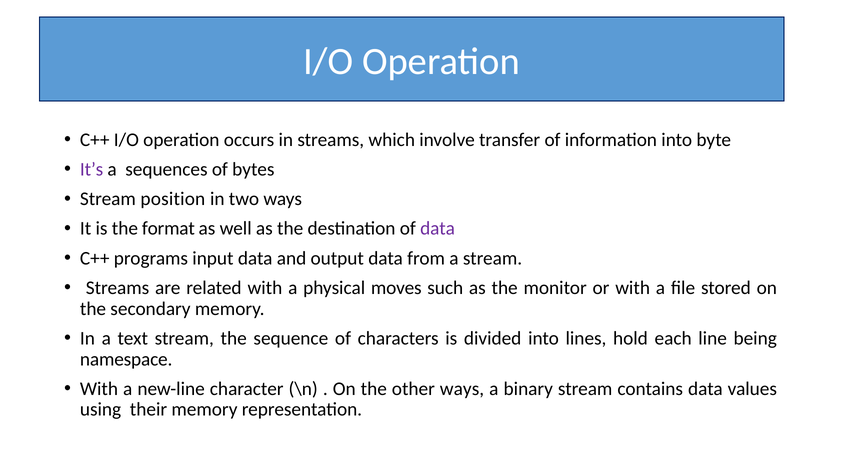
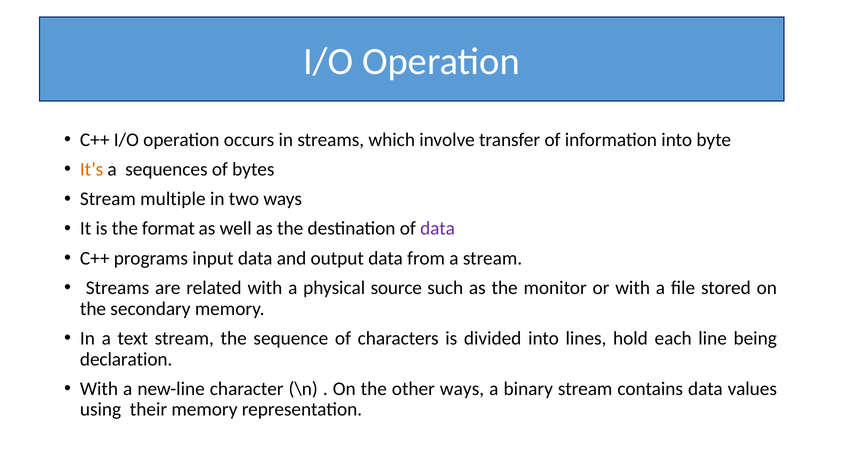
It’s colour: purple -> orange
position: position -> multiple
moves: moves -> source
namespace: namespace -> declaration
